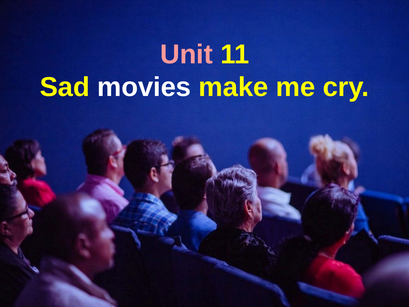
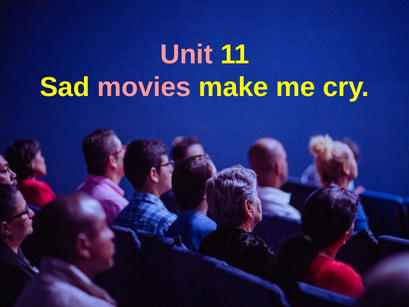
movies colour: white -> pink
